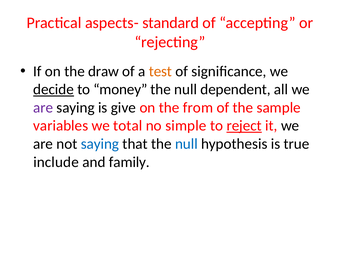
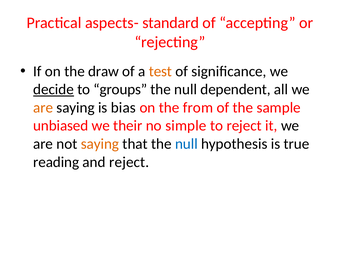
money: money -> groups
are at (43, 108) colour: purple -> orange
give: give -> bias
variables: variables -> unbiased
total: total -> their
reject at (244, 126) underline: present -> none
saying at (100, 144) colour: blue -> orange
include: include -> reading
and family: family -> reject
